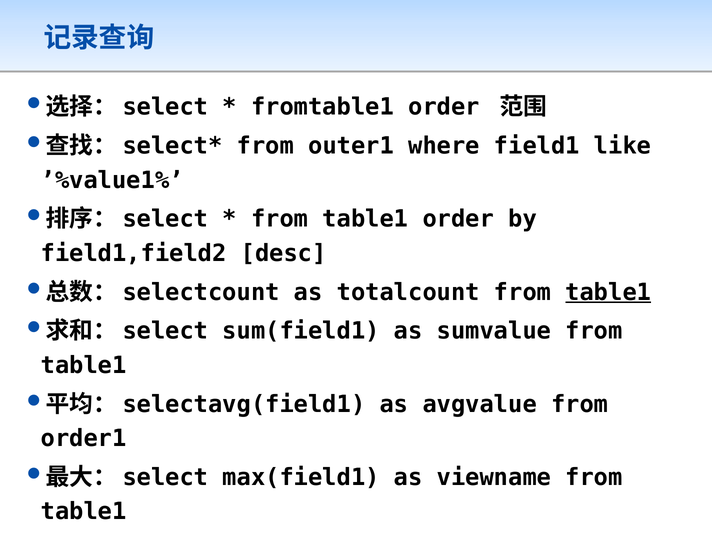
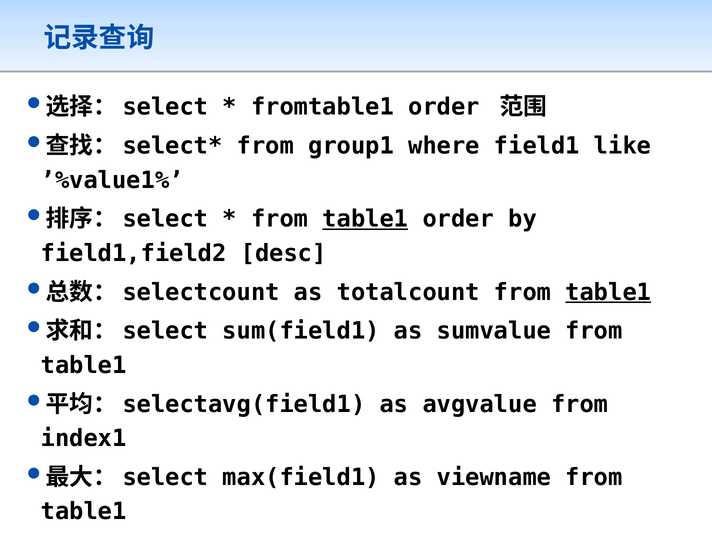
outer1: outer1 -> group1
table1 at (365, 219) underline: none -> present
order1: order1 -> index1
